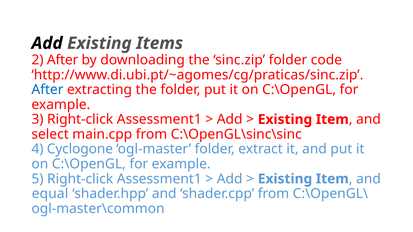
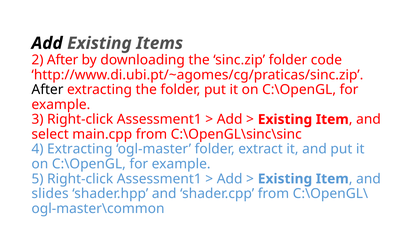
After at (47, 90) colour: blue -> black
4 Cyclogone: Cyclogone -> Extracting
equal: equal -> slides
